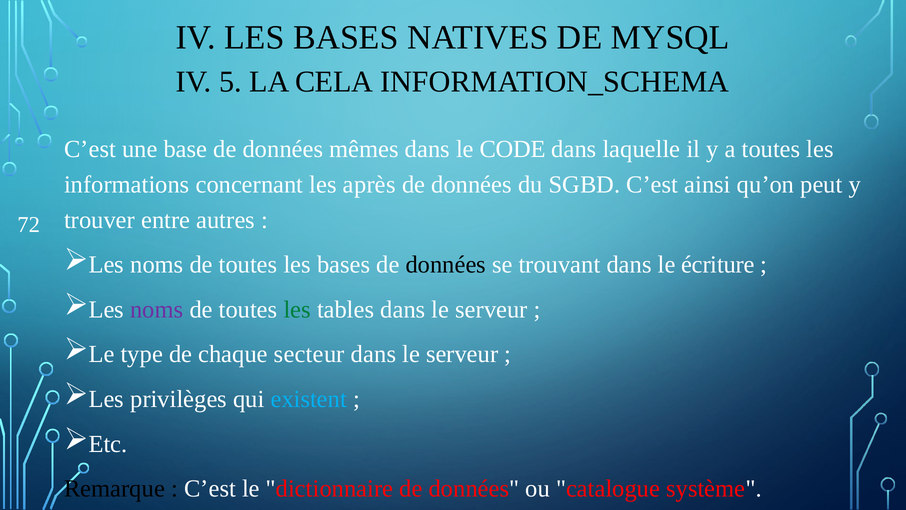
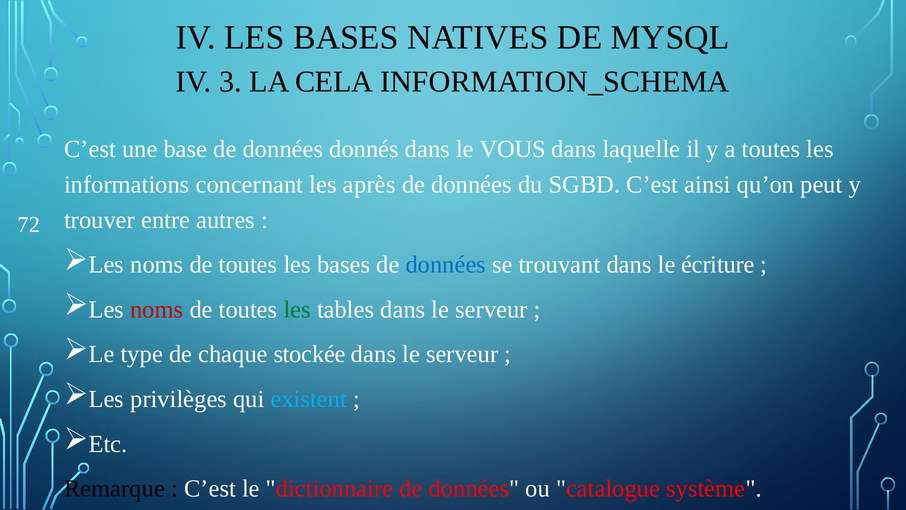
5: 5 -> 3
mêmes: mêmes -> donnés
CODE: CODE -> VOUS
données at (446, 265) colour: black -> blue
noms at (157, 309) colour: purple -> red
secteur: secteur -> stockée
